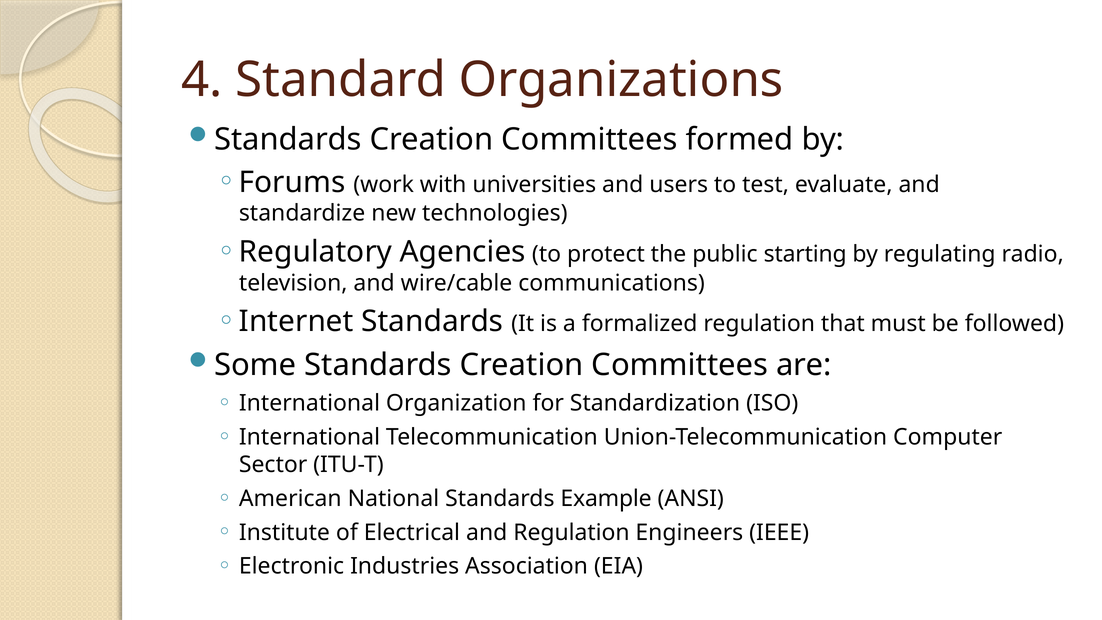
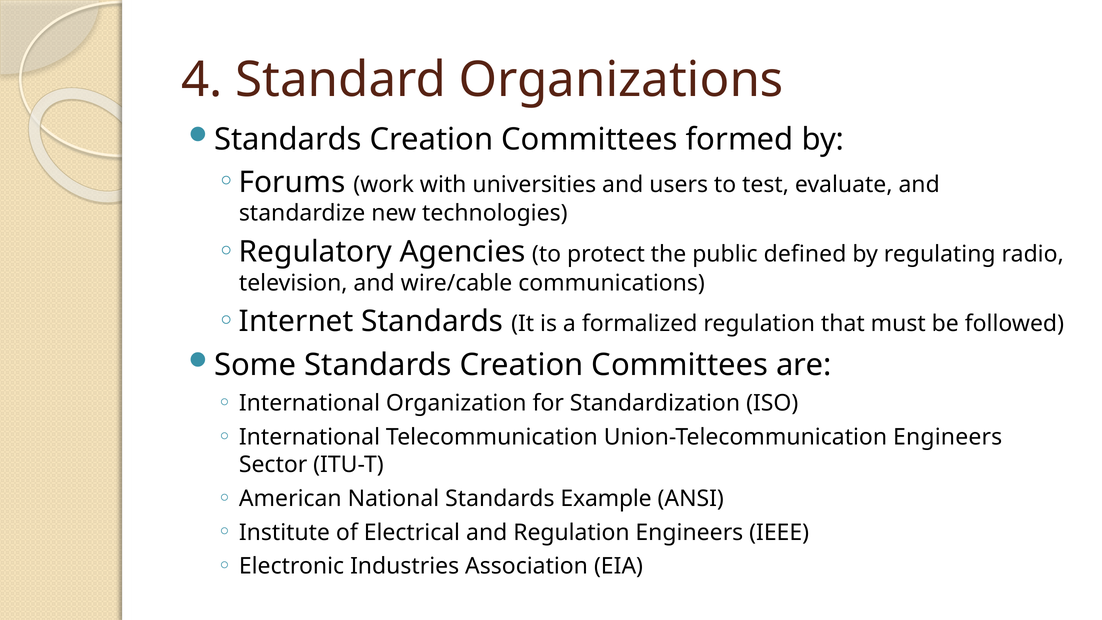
starting: starting -> defined
Union-Telecommunication Computer: Computer -> Engineers
